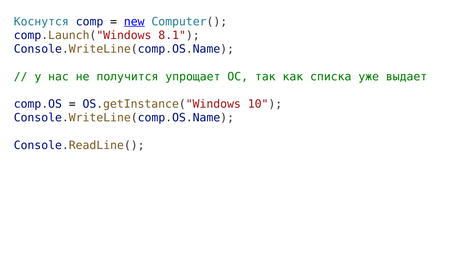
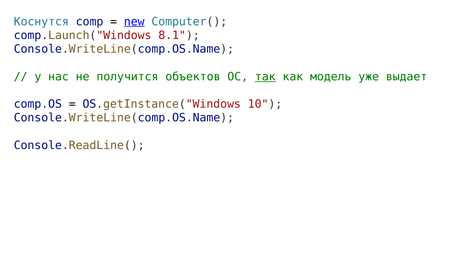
упрощает: упрощает -> объектов
так underline: none -> present
списка: списка -> модель
